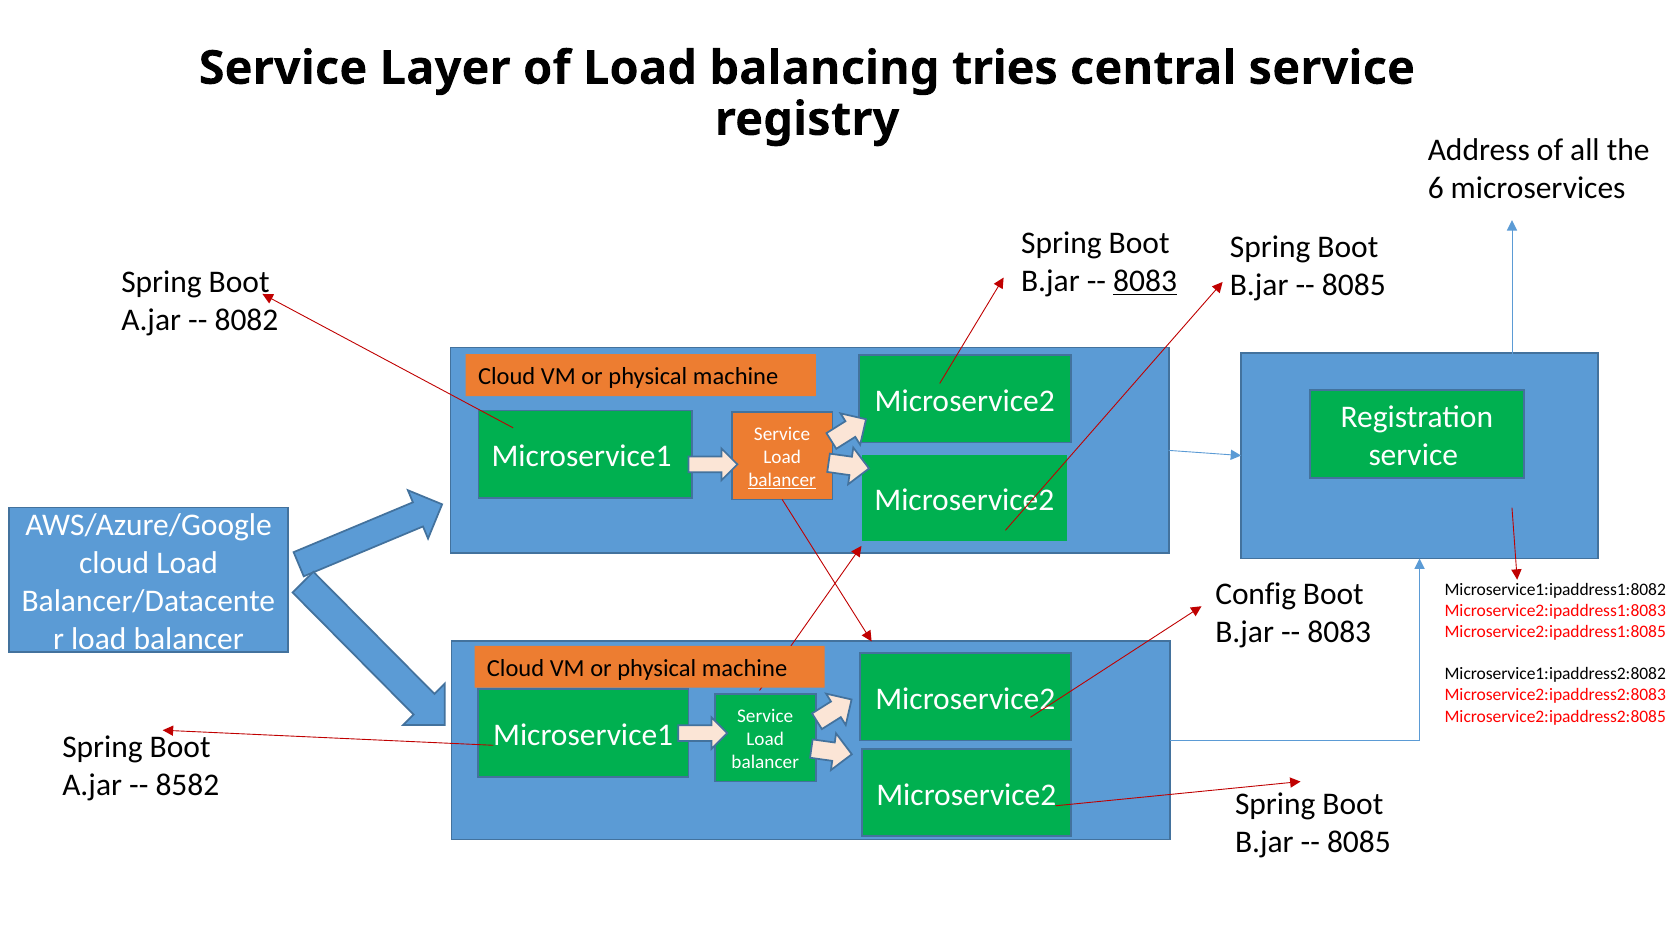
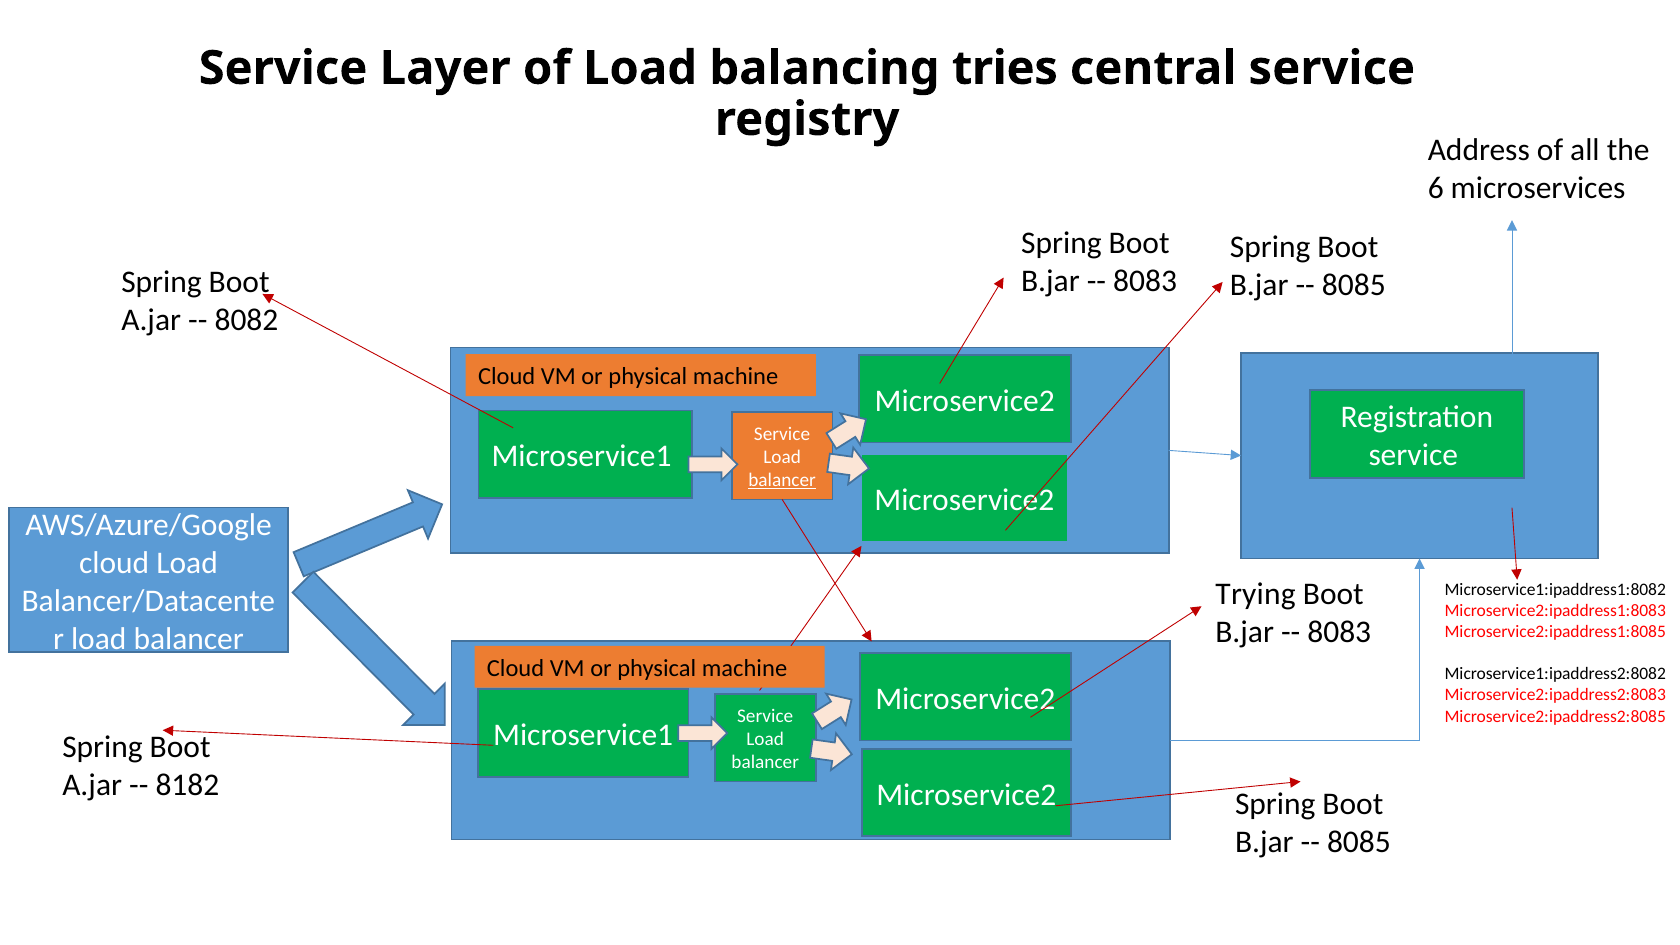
8083 at (1145, 281) underline: present -> none
Config: Config -> Trying
8582: 8582 -> 8182
